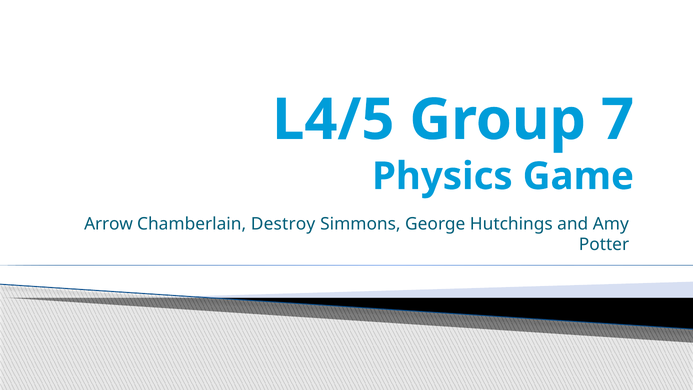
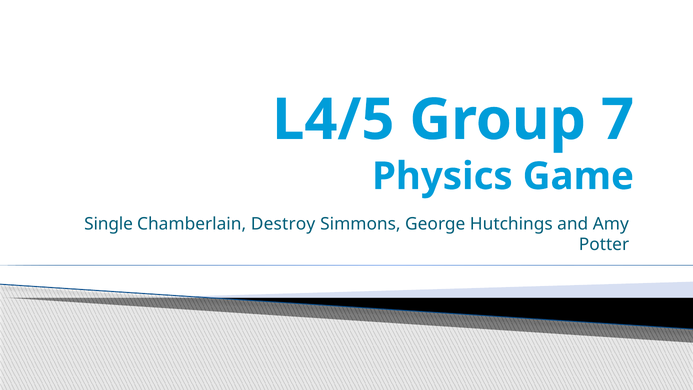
Arrow: Arrow -> Single
